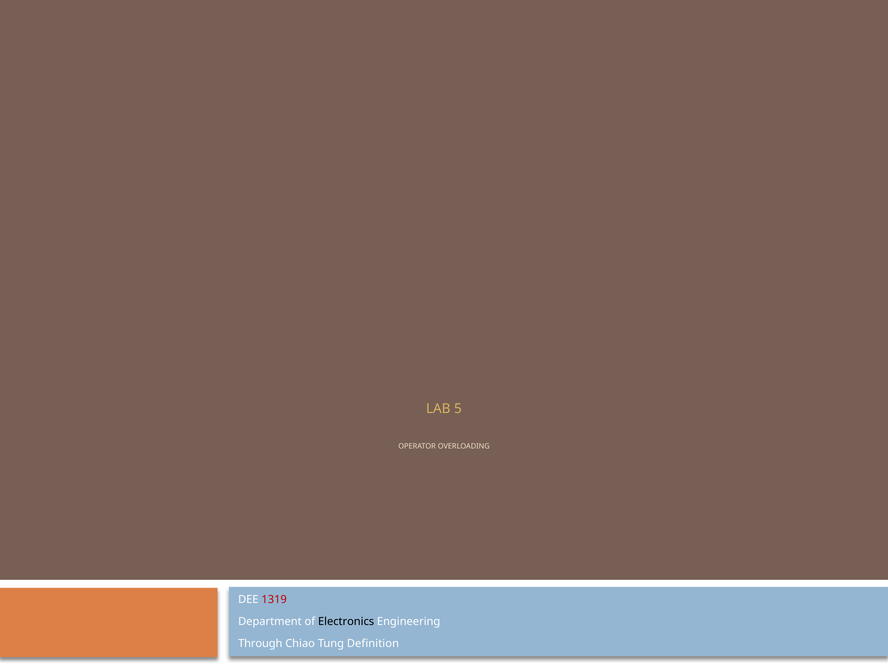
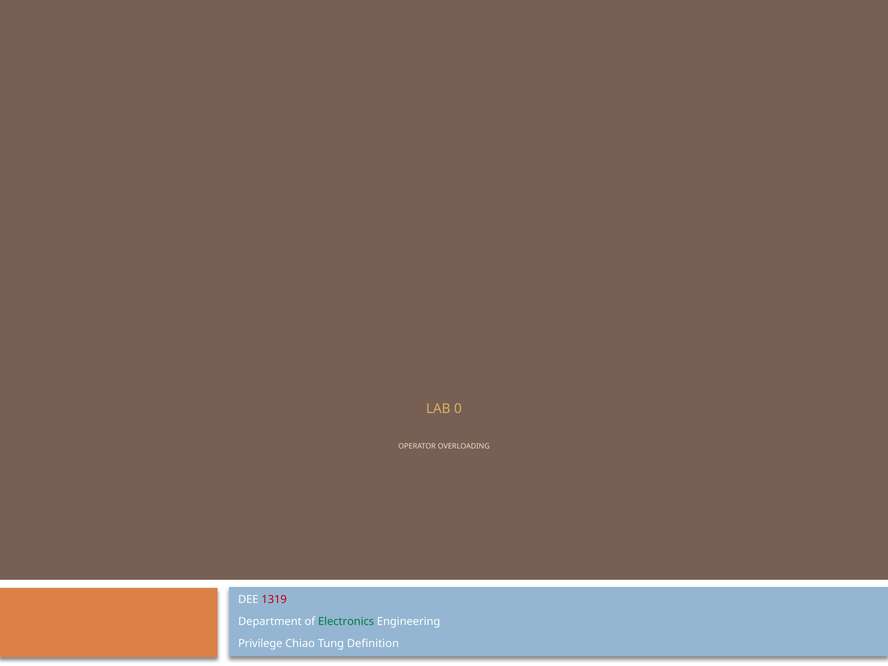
5: 5 -> 0
Electronics colour: black -> green
Through: Through -> Privilege
